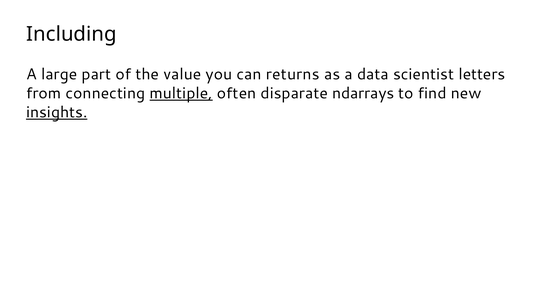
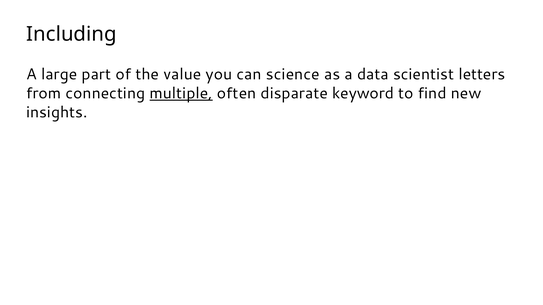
returns: returns -> science
ndarrays: ndarrays -> keyword
insights underline: present -> none
